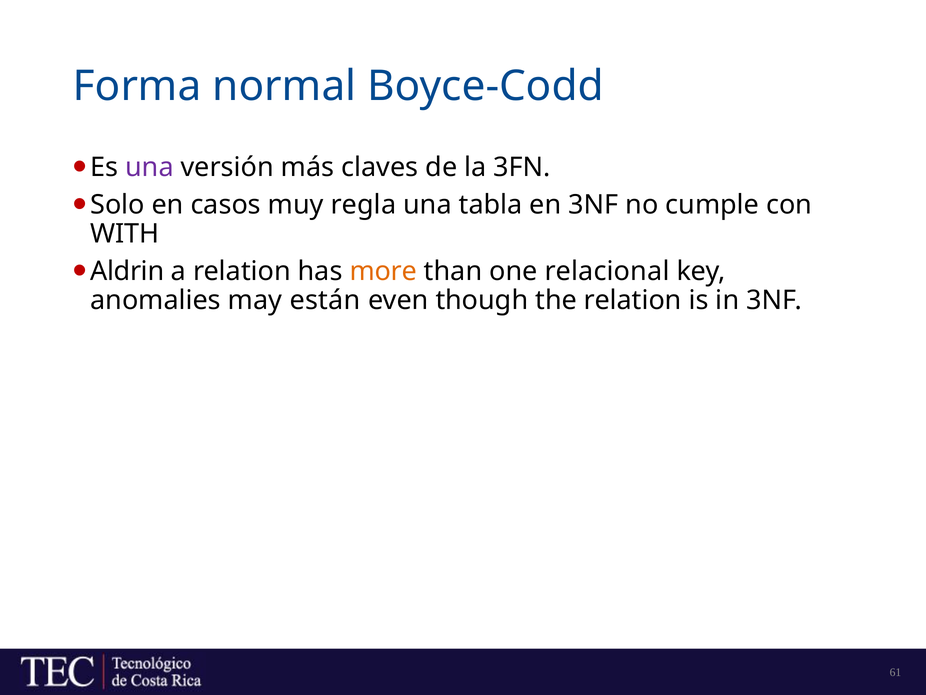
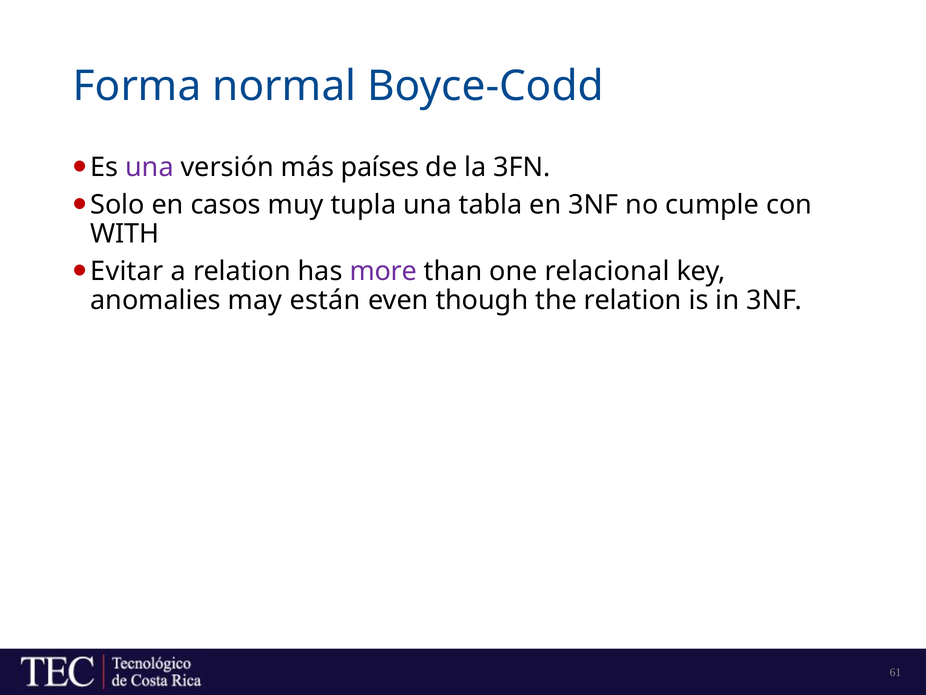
claves: claves -> países
regla: regla -> tupla
Aldrin: Aldrin -> Evitar
more colour: orange -> purple
